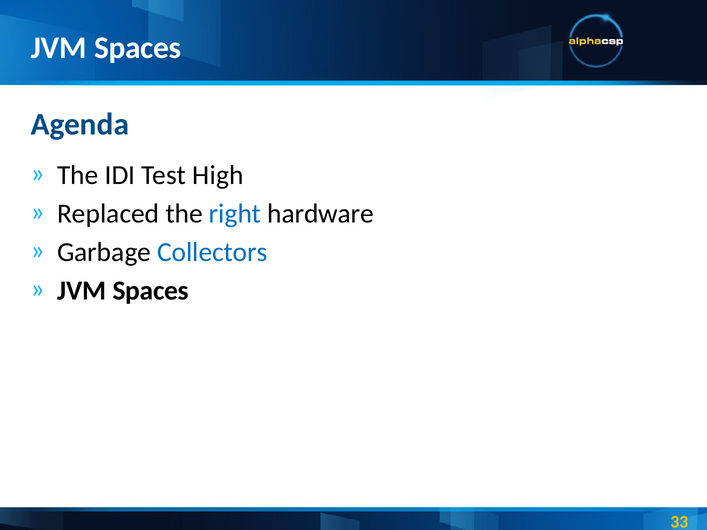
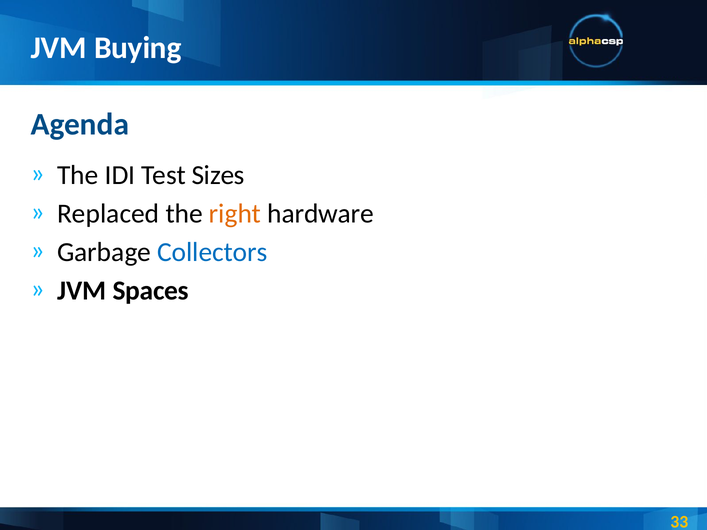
Spaces at (138, 48): Spaces -> Buying
High: High -> Sizes
right colour: blue -> orange
